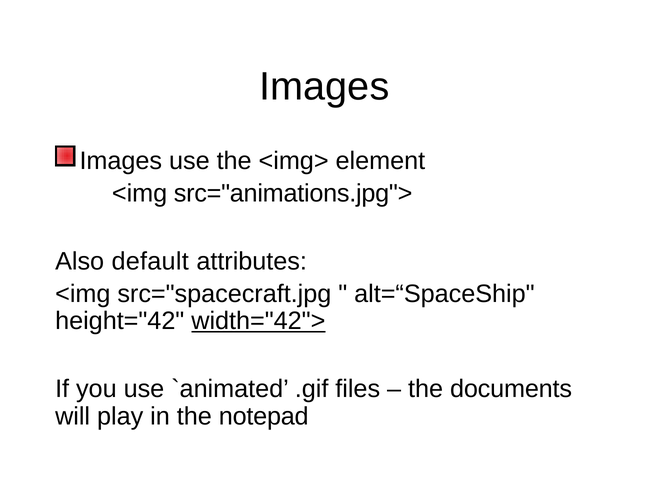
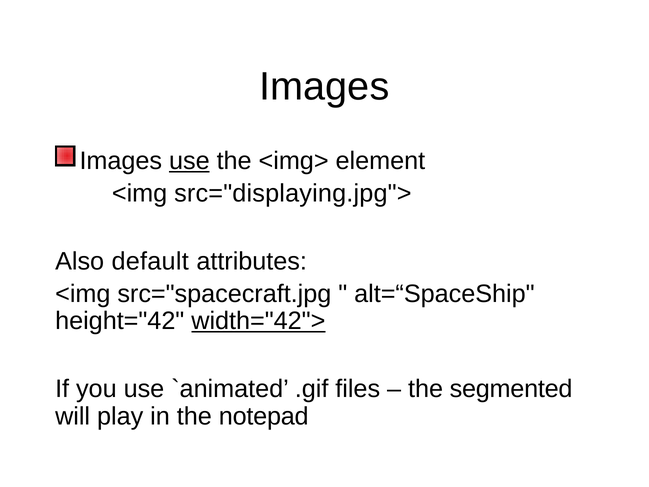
use at (189, 161) underline: none -> present
src="animations.jpg">: src="animations.jpg"> -> src="displaying.jpg">
documents: documents -> segmented
